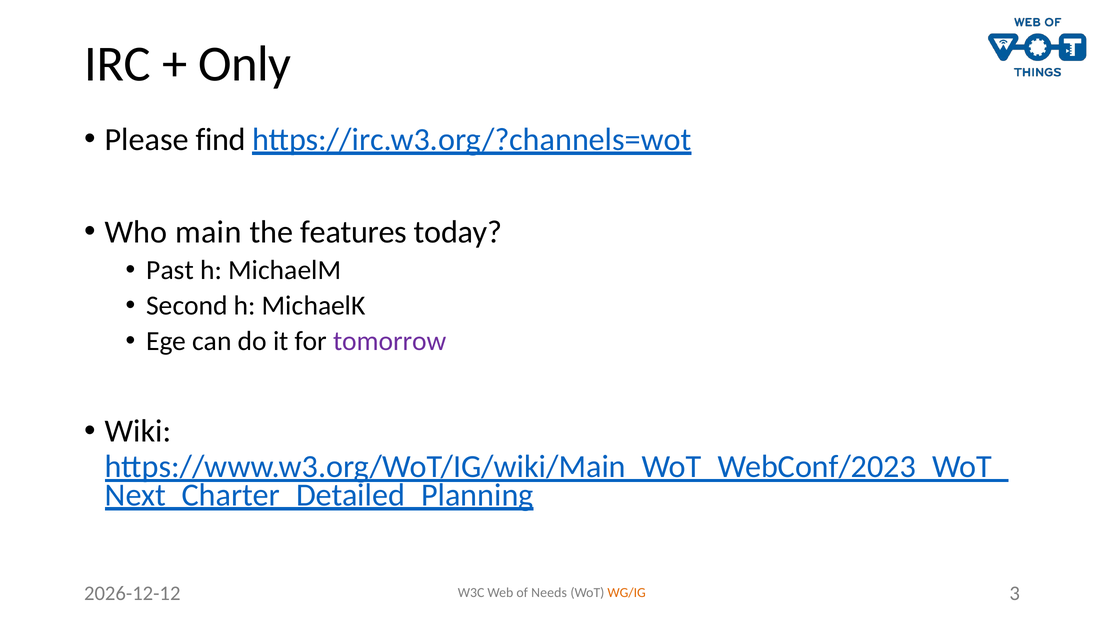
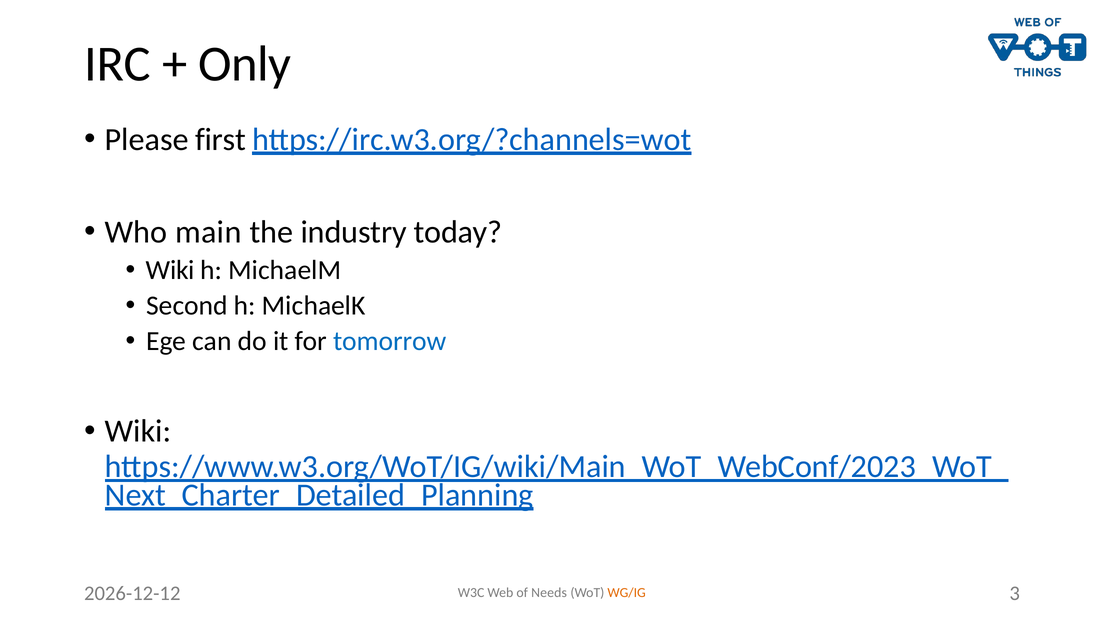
find: find -> first
features: features -> industry
Past at (170, 270): Past -> Wiki
tomorrow colour: purple -> blue
